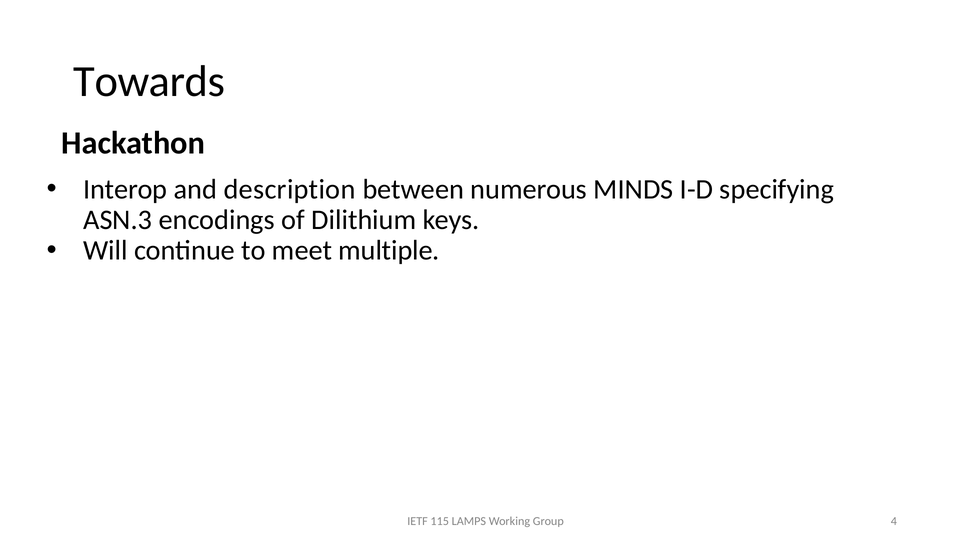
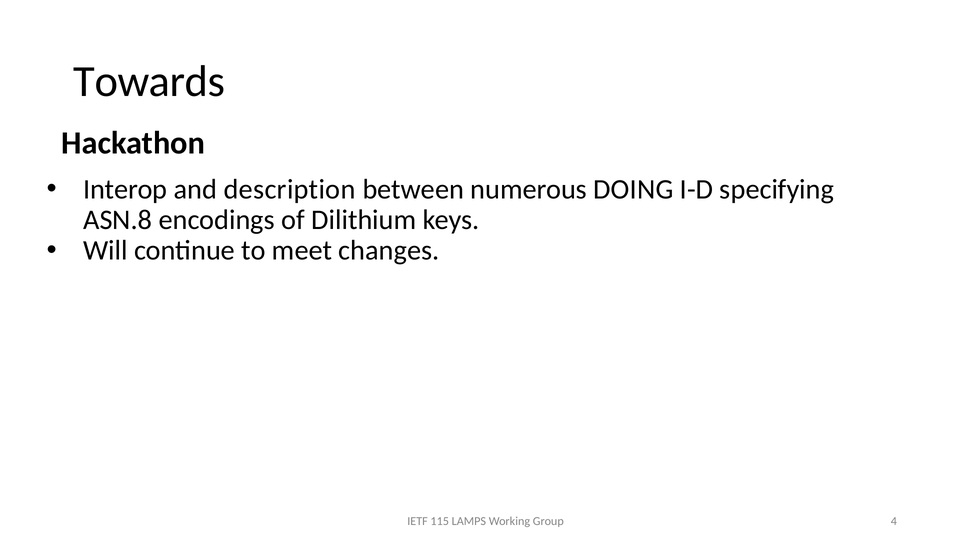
MINDS: MINDS -> DOING
ASN.3: ASN.3 -> ASN.8
multiple: multiple -> changes
